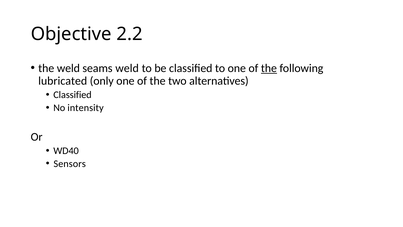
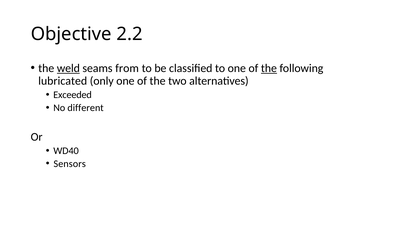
weld at (68, 68) underline: none -> present
seams weld: weld -> from
Classified at (72, 95): Classified -> Exceeded
intensity: intensity -> different
